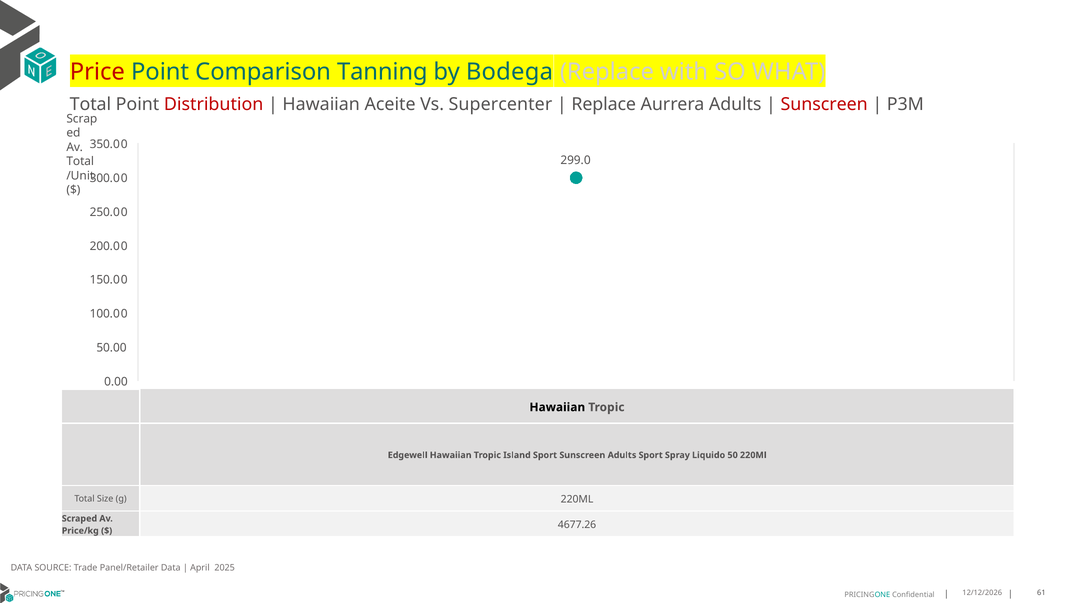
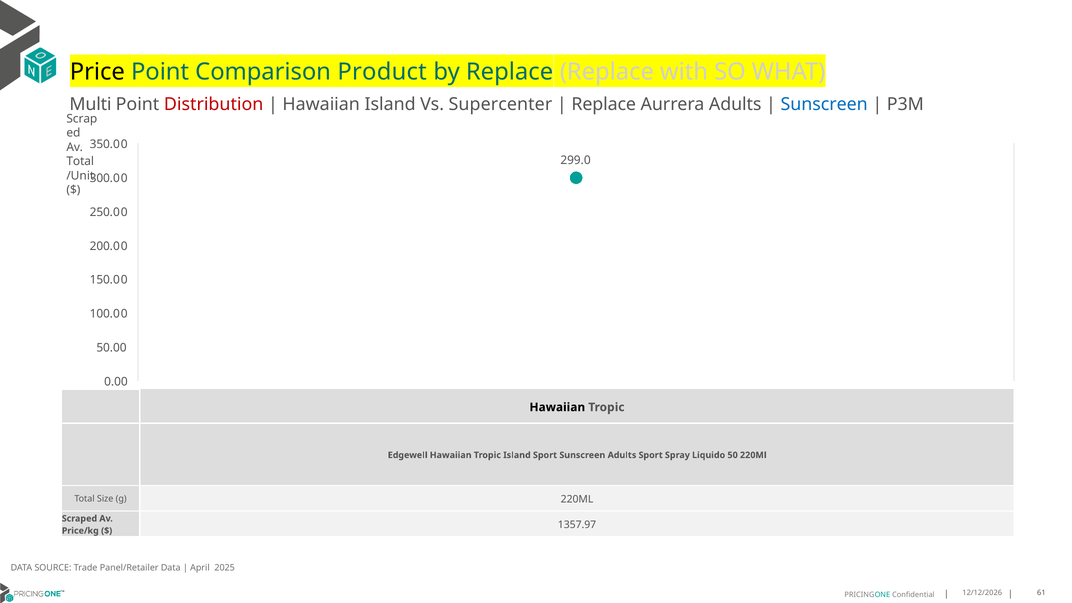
Price colour: red -> black
Tanning: Tanning -> Product
by Bodega: Bodega -> Replace
Total at (90, 105): Total -> Multi
Hawaiian Aceite: Aceite -> Island
Sunscreen at (824, 105) colour: red -> blue
4677.26: 4677.26 -> 1357.97
